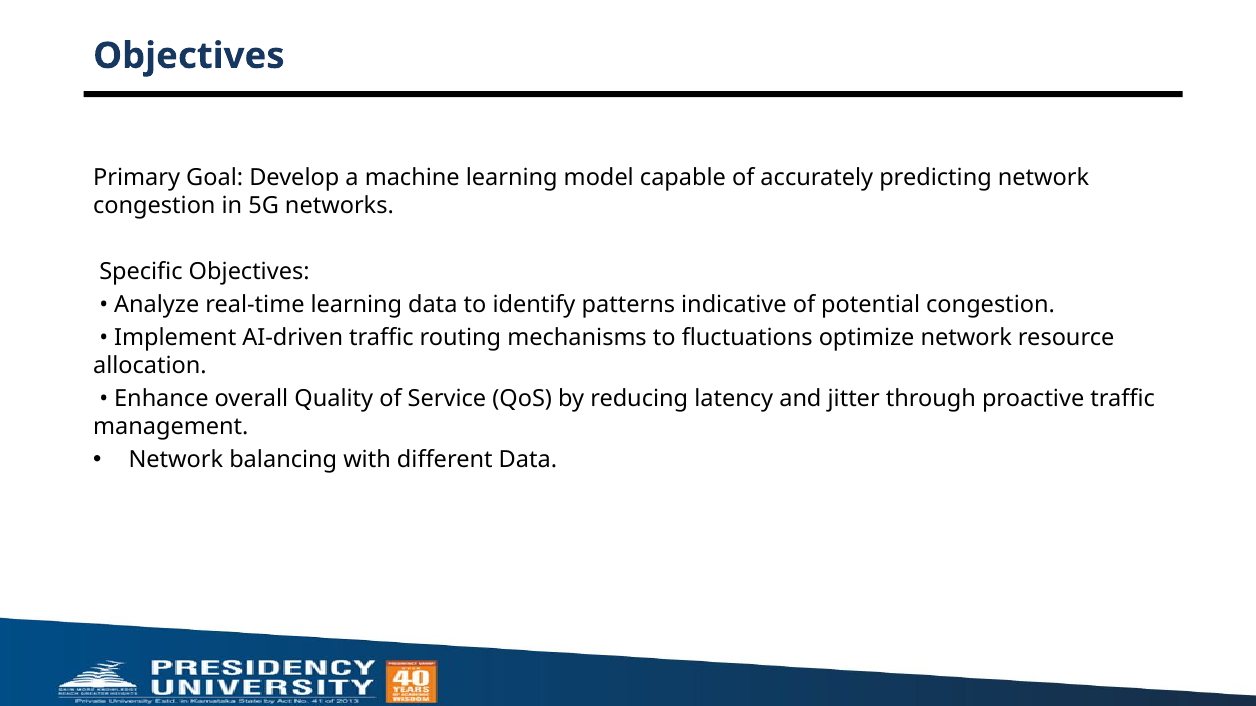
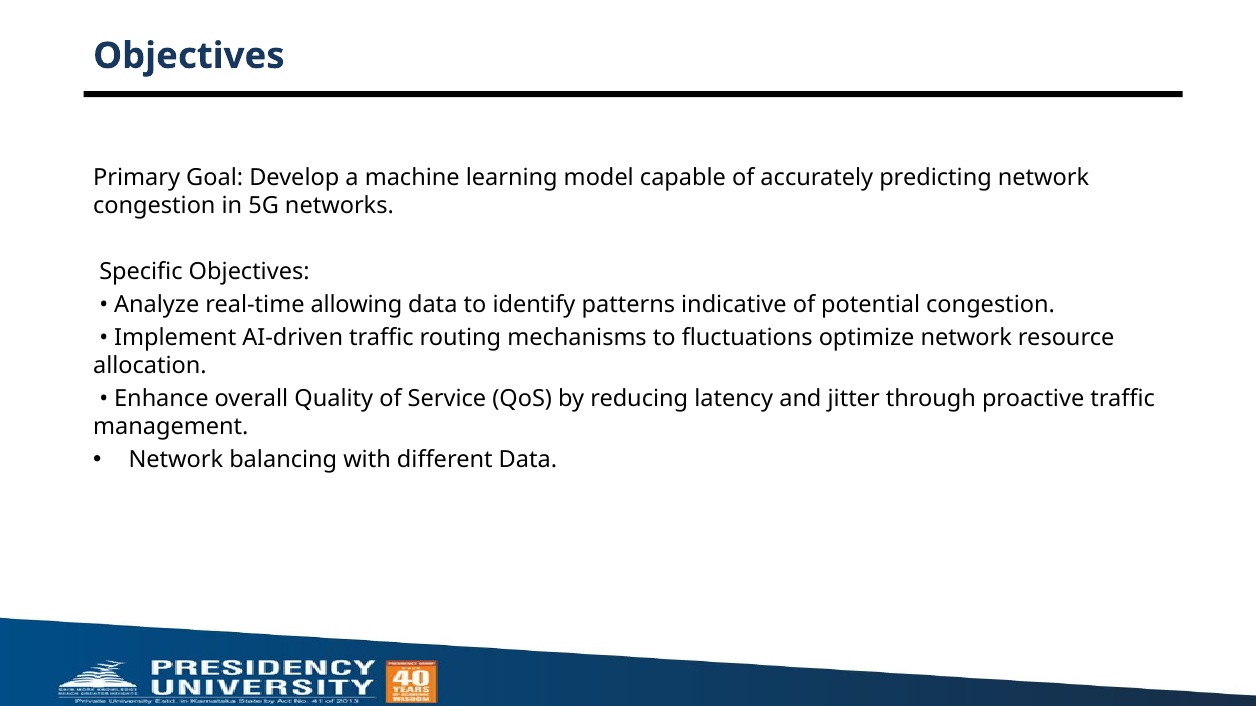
real-time learning: learning -> allowing
